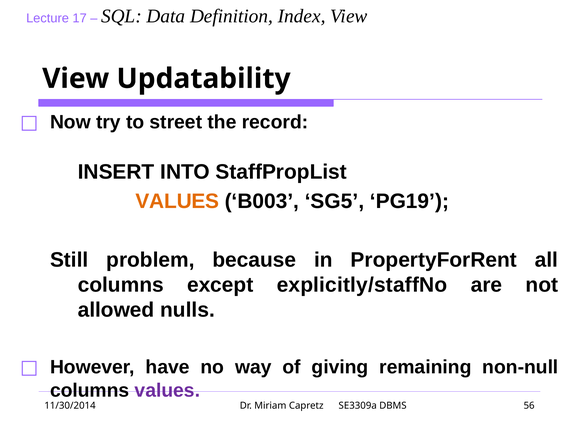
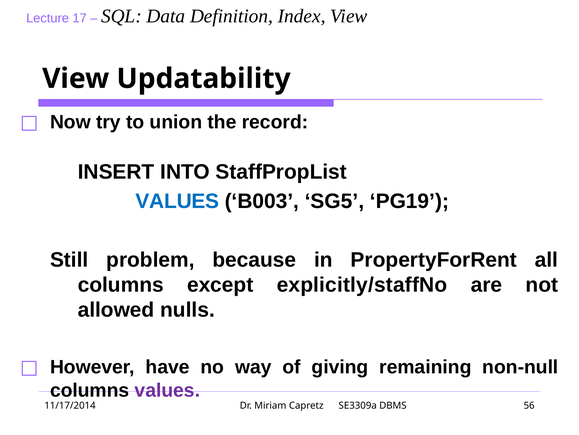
street: street -> union
VALUES at (177, 201) colour: orange -> blue
11/30/2014: 11/30/2014 -> 11/17/2014
